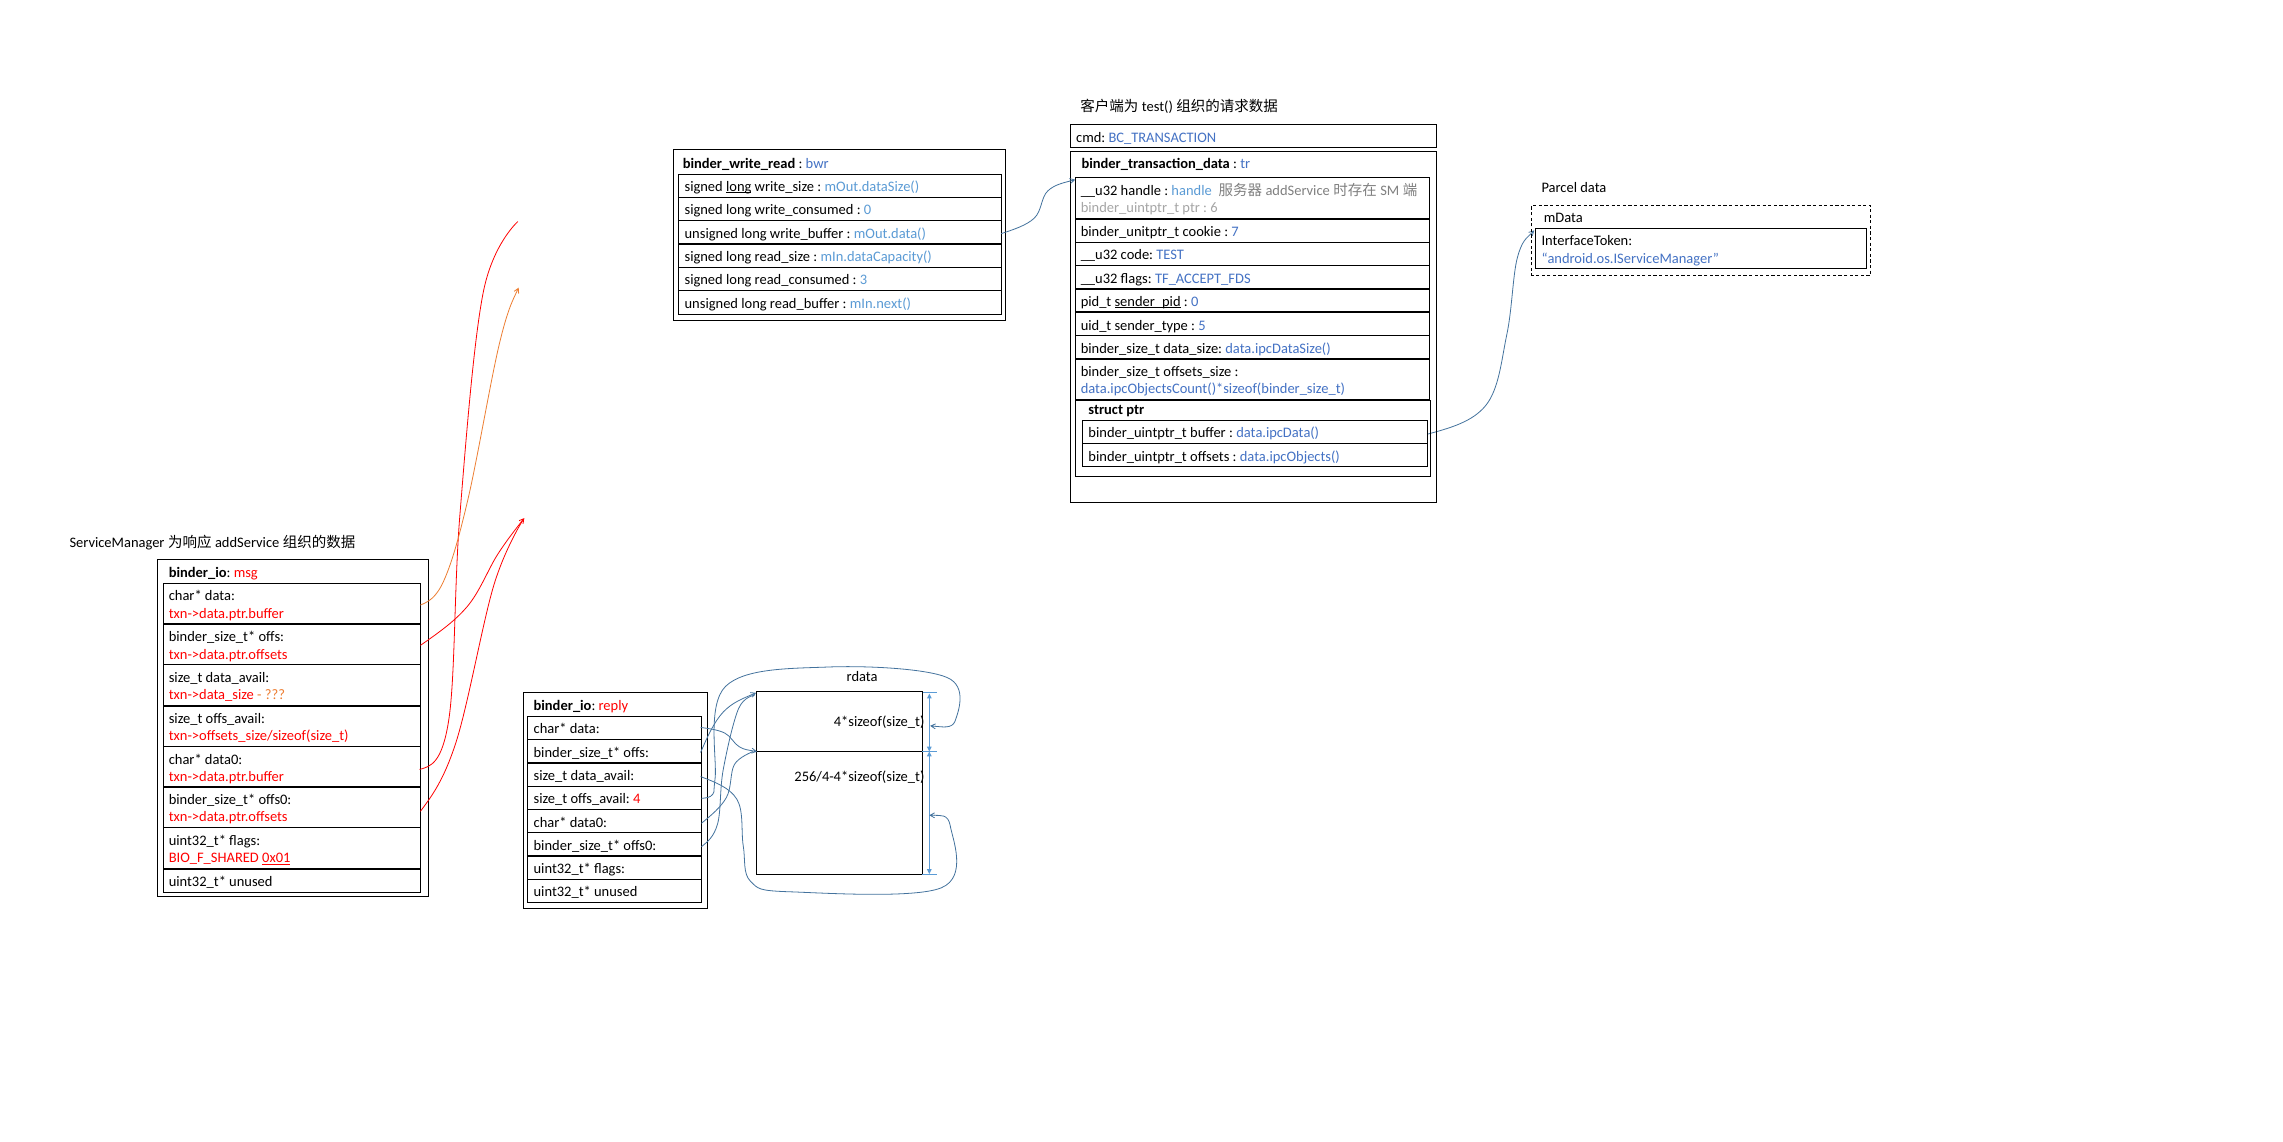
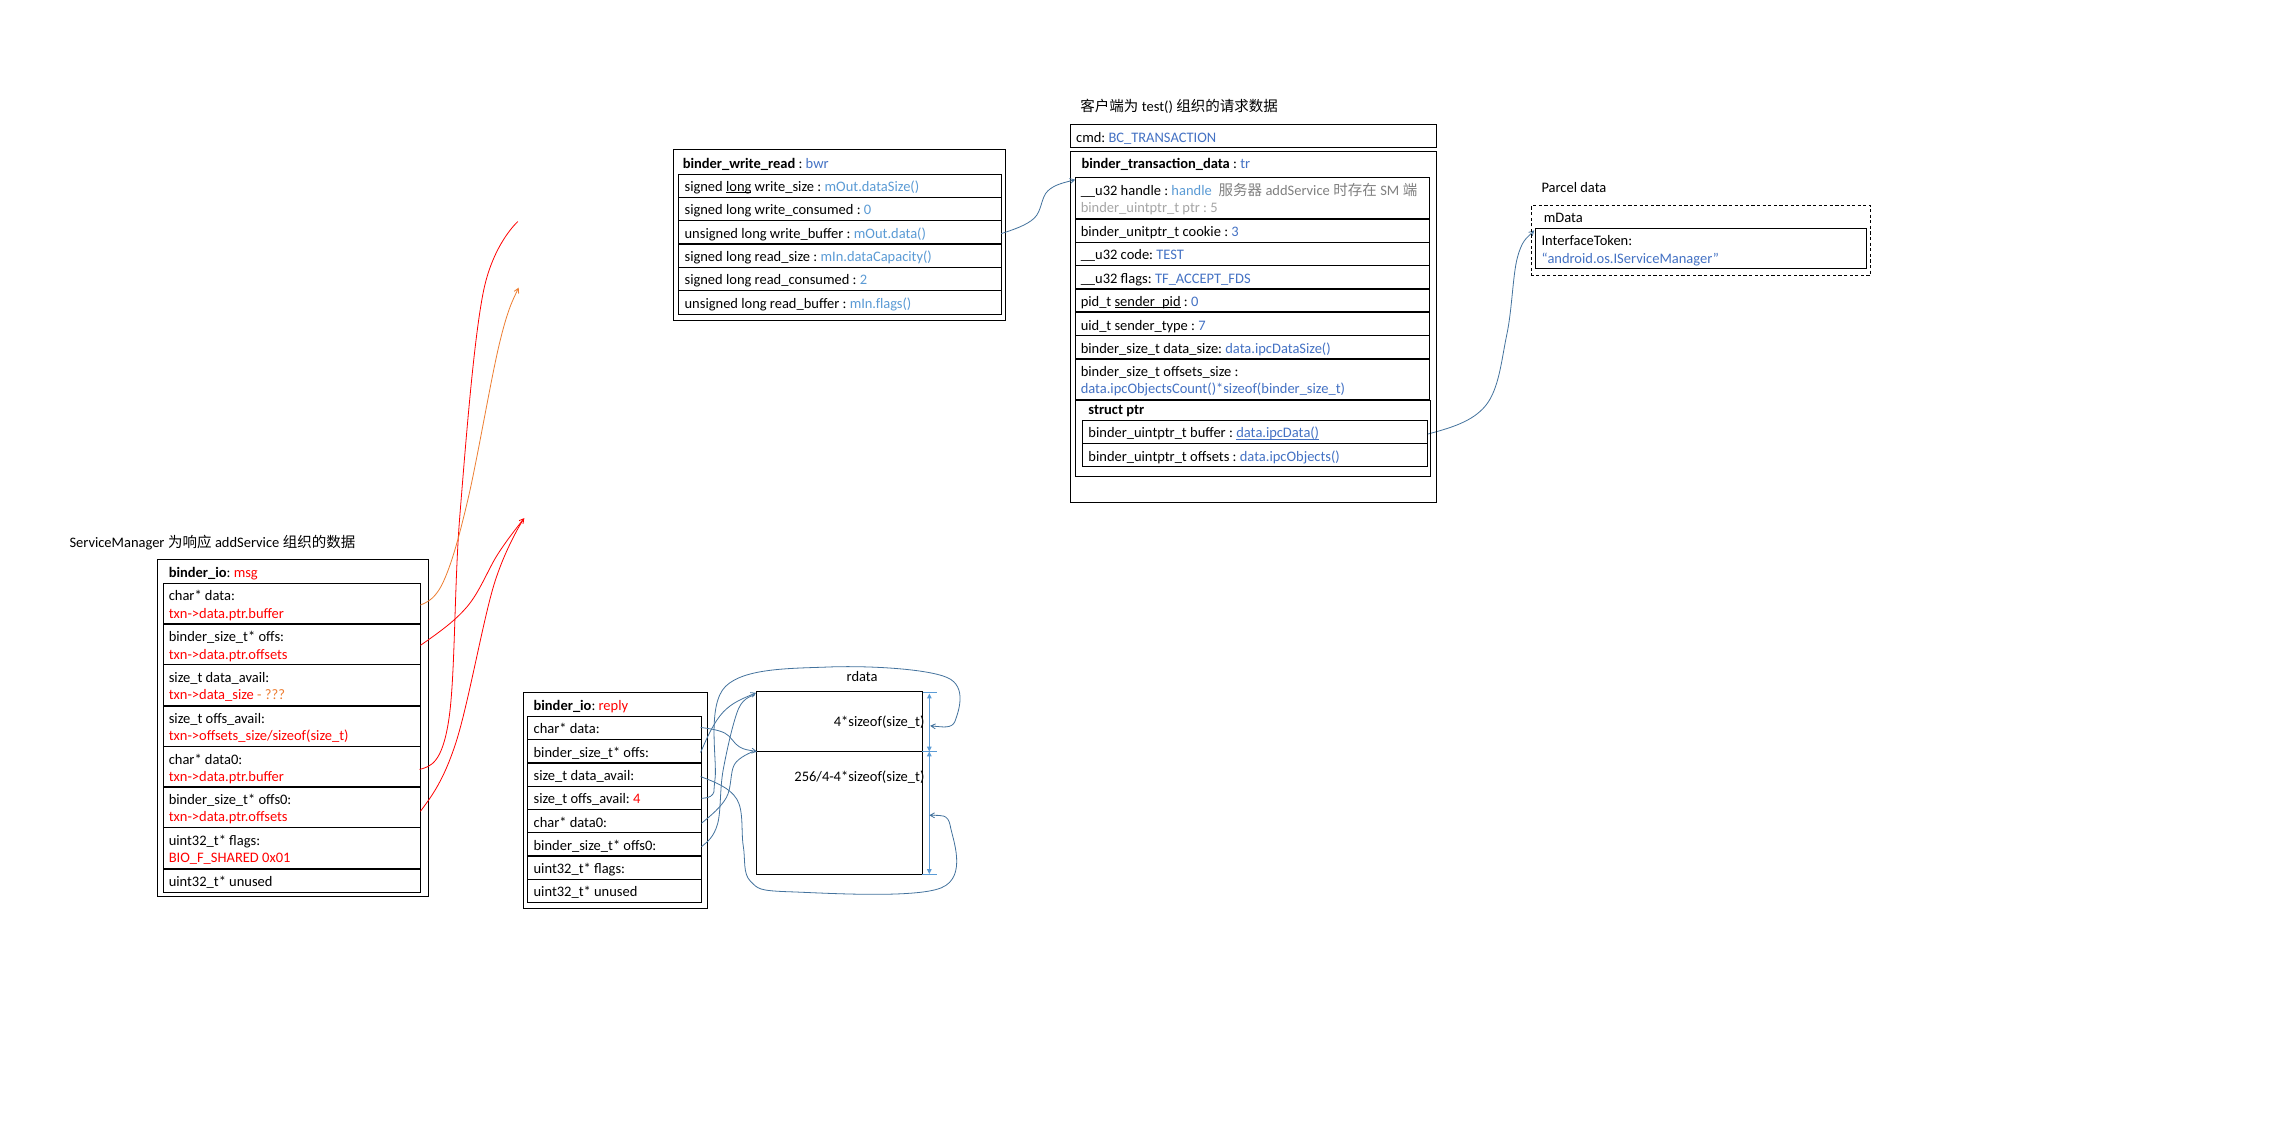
6: 6 -> 5
7: 7 -> 3
3: 3 -> 2
mIn.next(: mIn.next( -> mIn.flags(
5: 5 -> 7
data.ipcData( underline: none -> present
0x01 underline: present -> none
